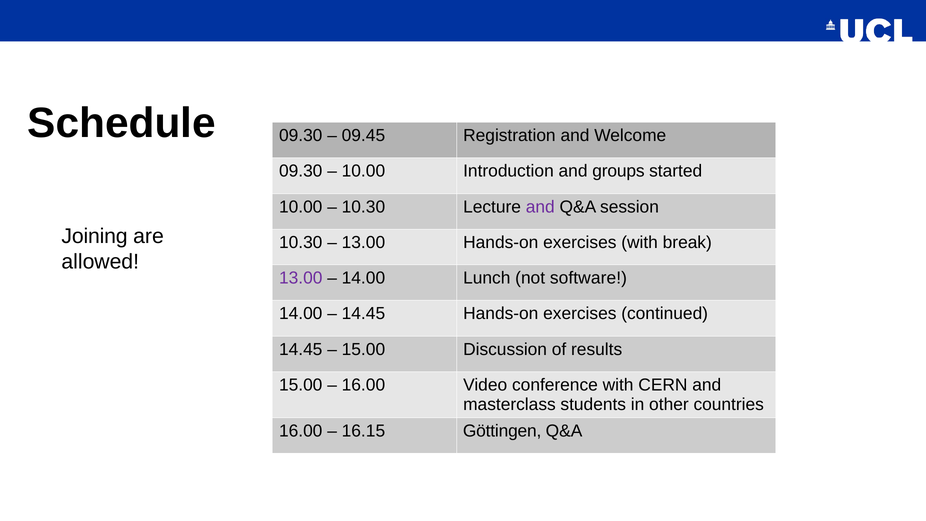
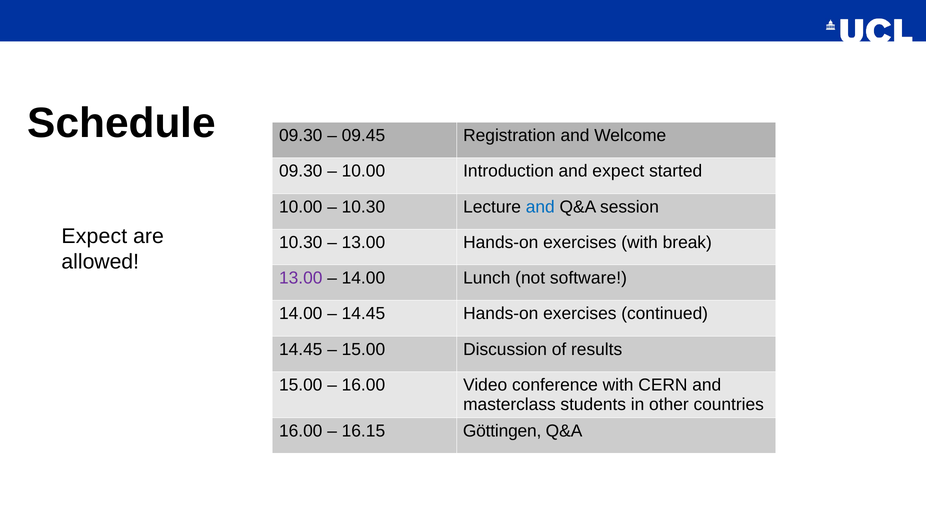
and groups: groups -> expect
and at (540, 207) colour: purple -> blue
Joining at (95, 236): Joining -> Expect
